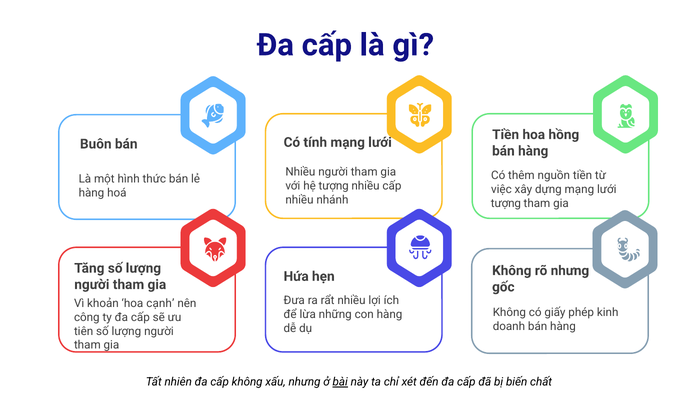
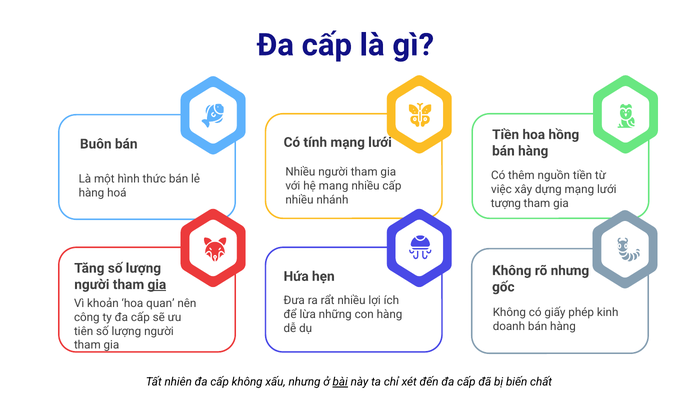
hệ tượng: tượng -> mang
gia at (157, 285) underline: none -> present
cạnh: cạnh -> quan
